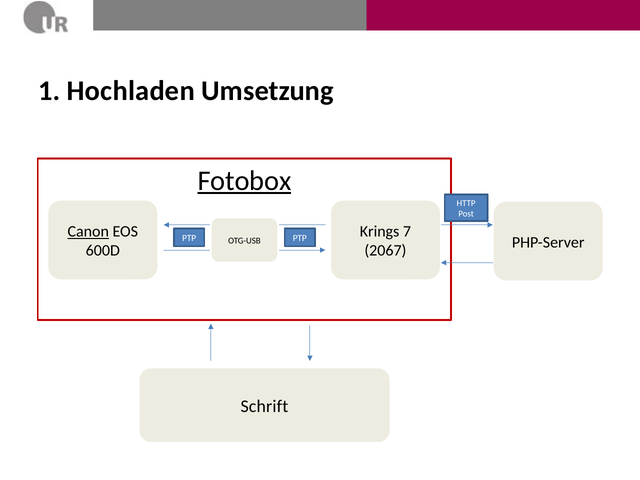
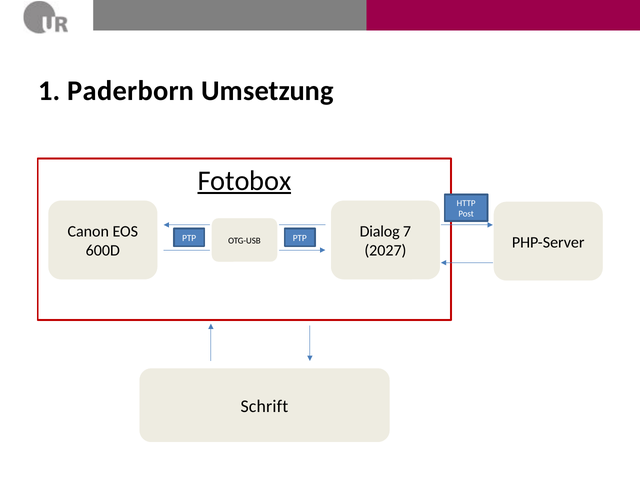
Hochladen: Hochladen -> Paderborn
Canon underline: present -> none
Krings: Krings -> Dialog
2067: 2067 -> 2027
